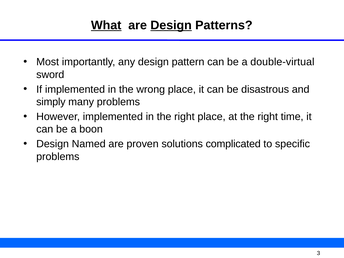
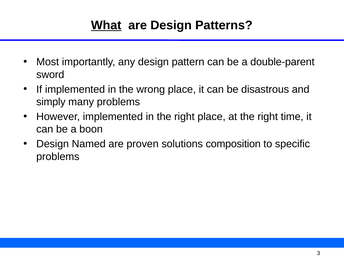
Design at (171, 25) underline: present -> none
double-virtual: double-virtual -> double-parent
complicated: complicated -> composition
